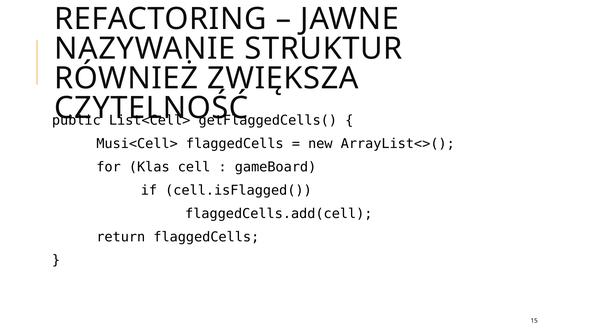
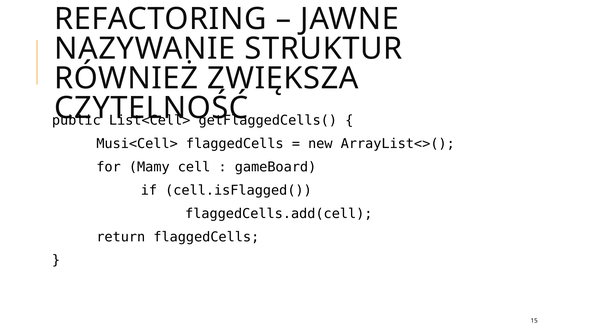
Klas: Klas -> Mamy
